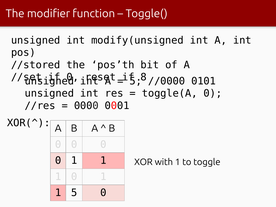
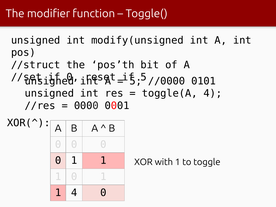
//stored: //stored -> //struct
if 8: 8 -> 5
toggle(A 0: 0 -> 4
1 5: 5 -> 4
